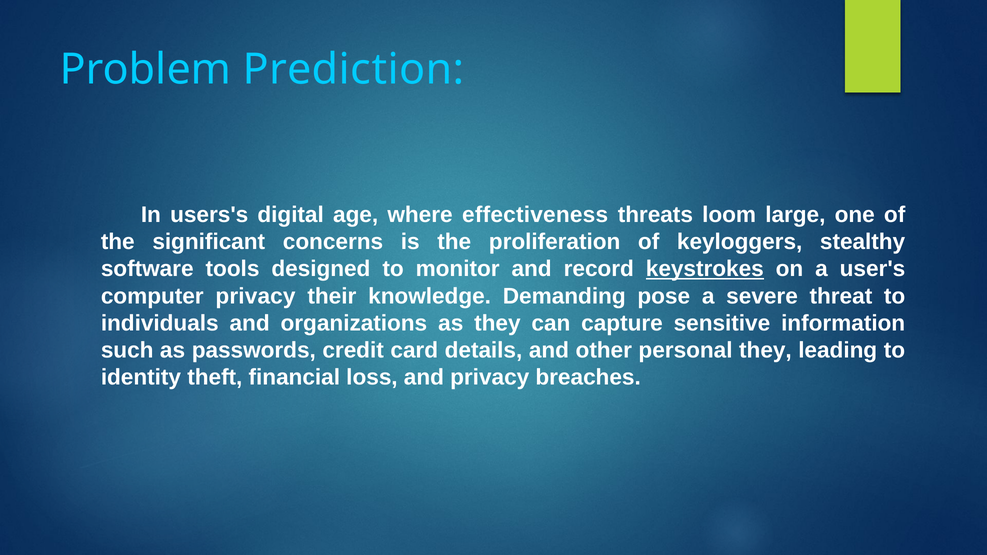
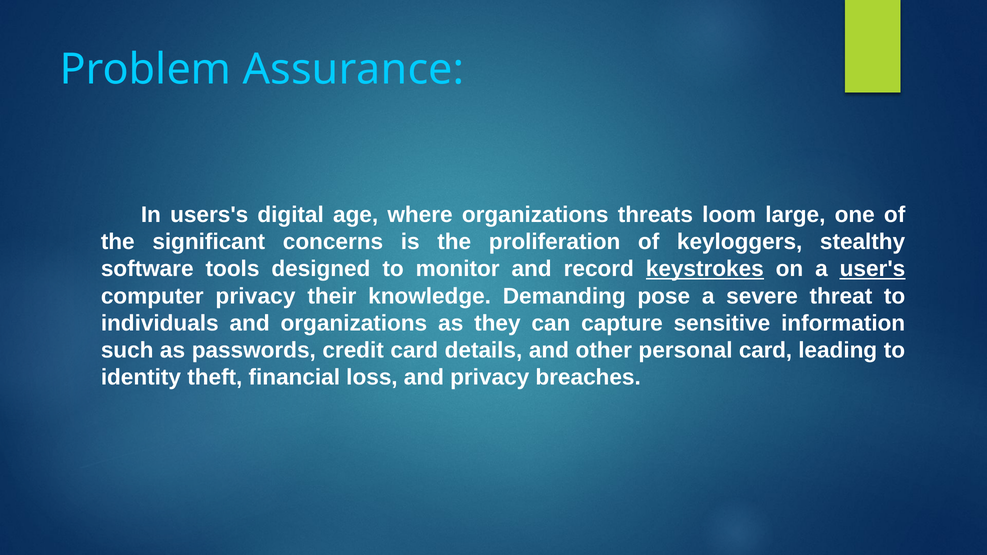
Prediction: Prediction -> Assurance
where effectiveness: effectiveness -> organizations
user's underline: none -> present
personal they: they -> card
